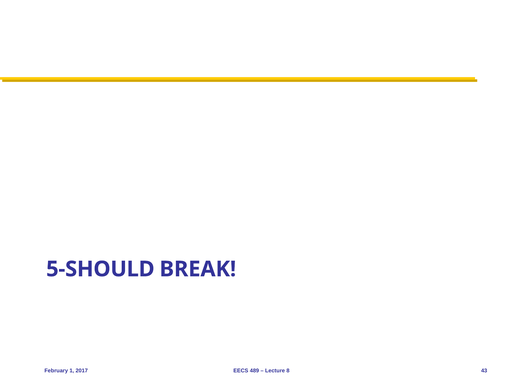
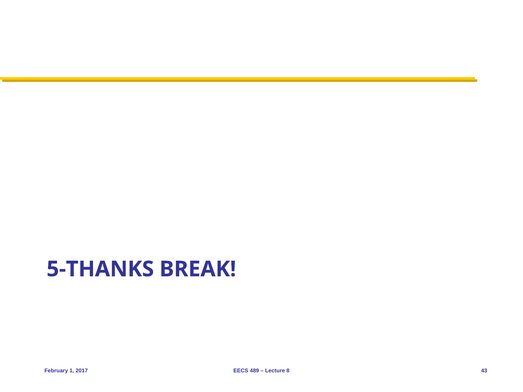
5-SHOULD: 5-SHOULD -> 5-THANKS
